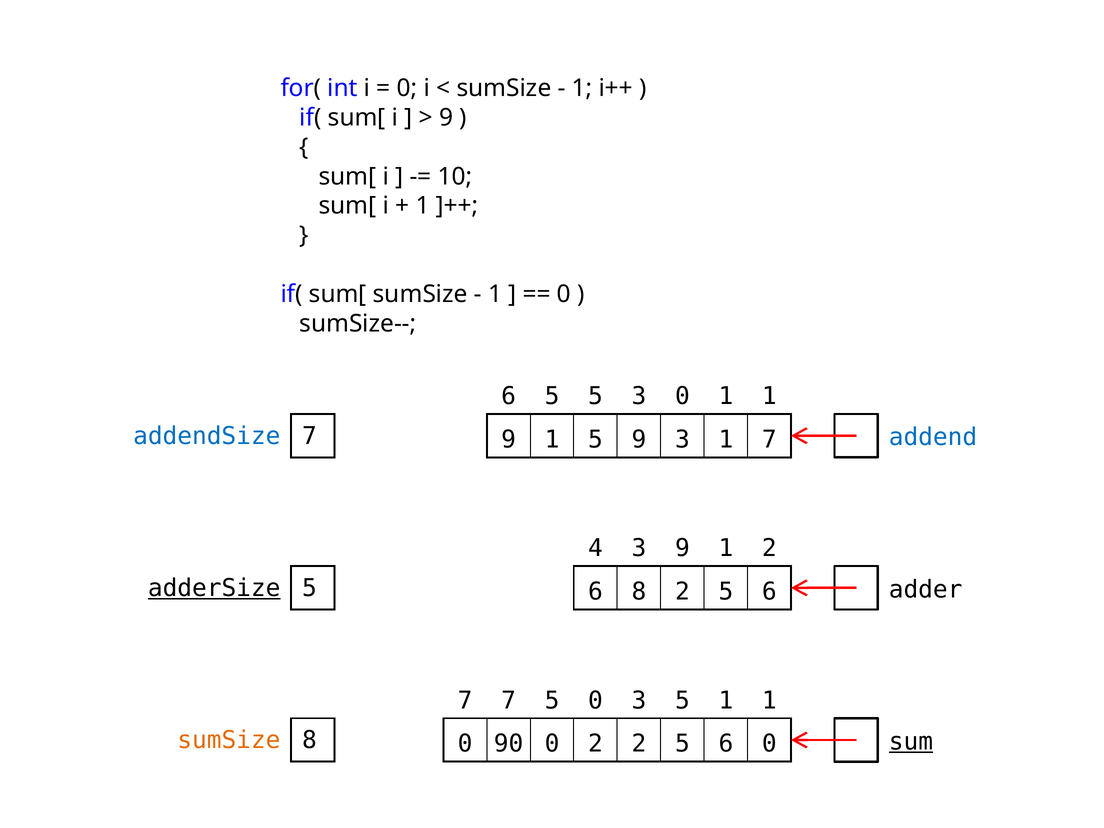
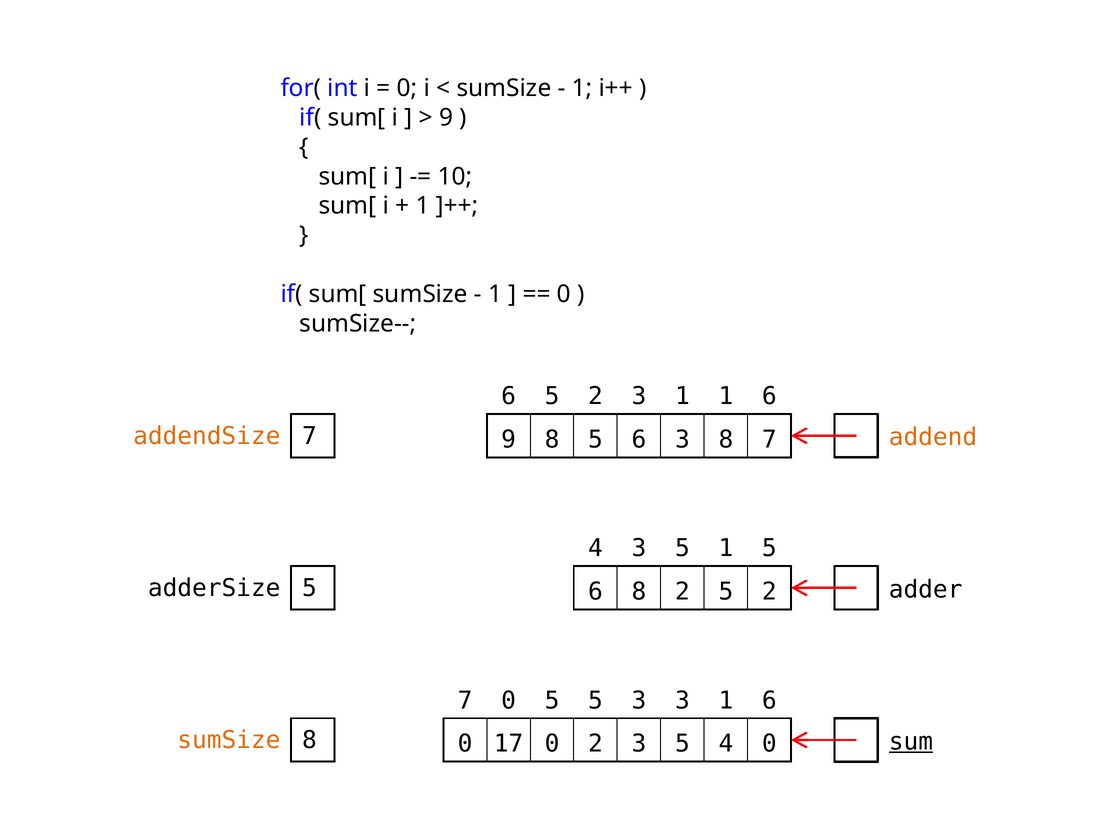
6 5 5: 5 -> 2
0 at (682, 396): 0 -> 1
1 at (769, 396): 1 -> 6
addendSize colour: blue -> orange
addend colour: blue -> orange
1 at (552, 440): 1 -> 8
9 at (639, 440): 9 -> 6
3 1: 1 -> 8
4 3 9: 9 -> 5
1 2: 2 -> 5
adderSize underline: present -> none
8 2 5 6: 6 -> 2
7 7: 7 -> 0
5 0: 0 -> 5
3 5: 5 -> 3
1 at (769, 700): 1 -> 6
90: 90 -> 17
0 2 2: 2 -> 3
6 at (726, 744): 6 -> 4
